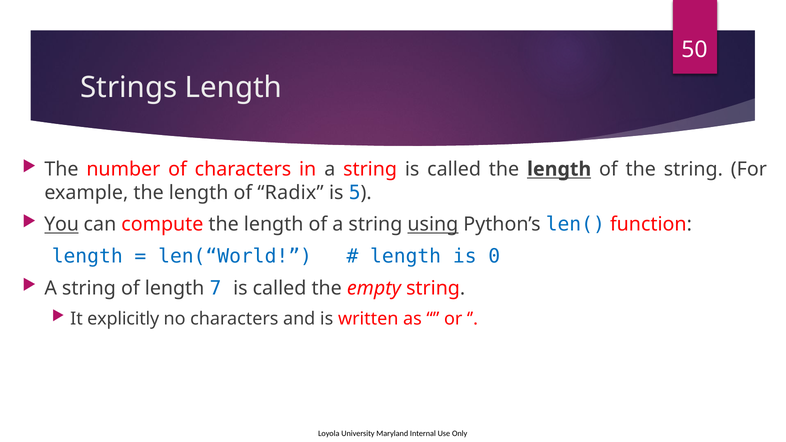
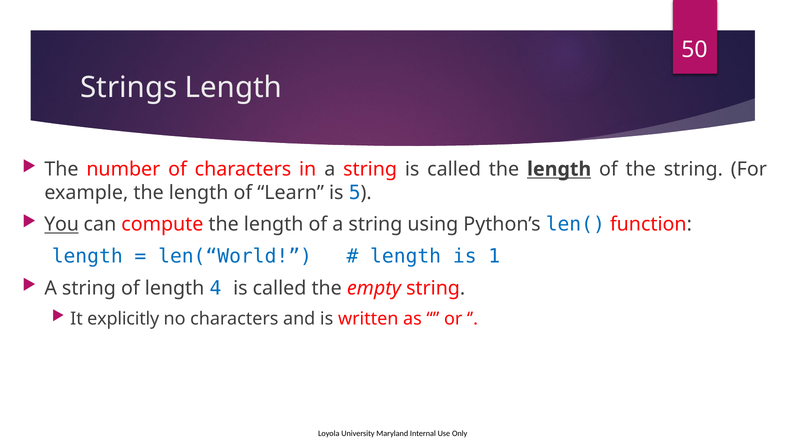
Radix: Radix -> Learn
using underline: present -> none
0: 0 -> 1
7: 7 -> 4
